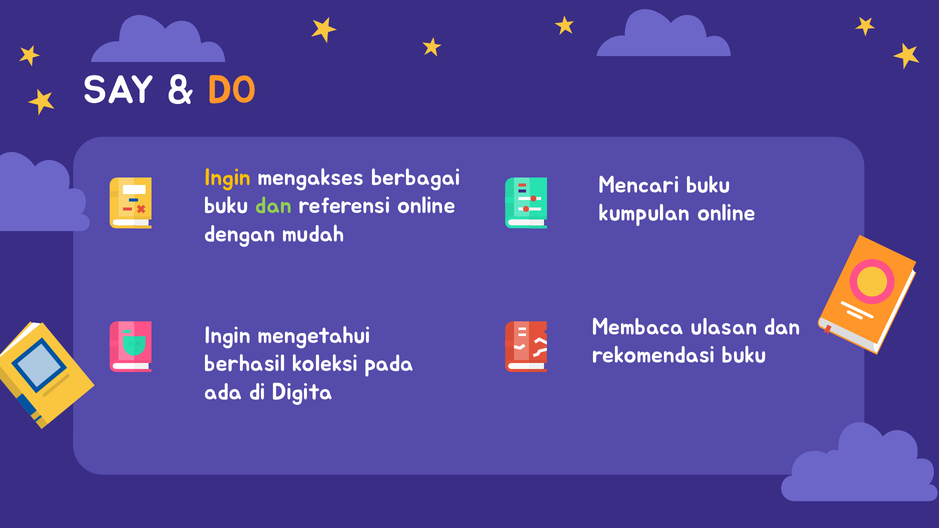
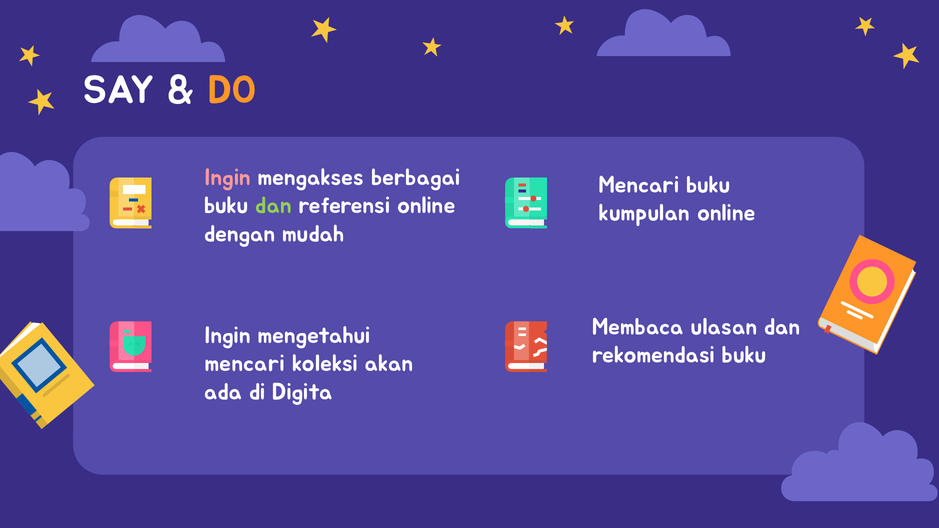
Ingin at (227, 178) colour: yellow -> pink
berhasil at (245, 364): berhasil -> mencari
pada: pada -> akan
